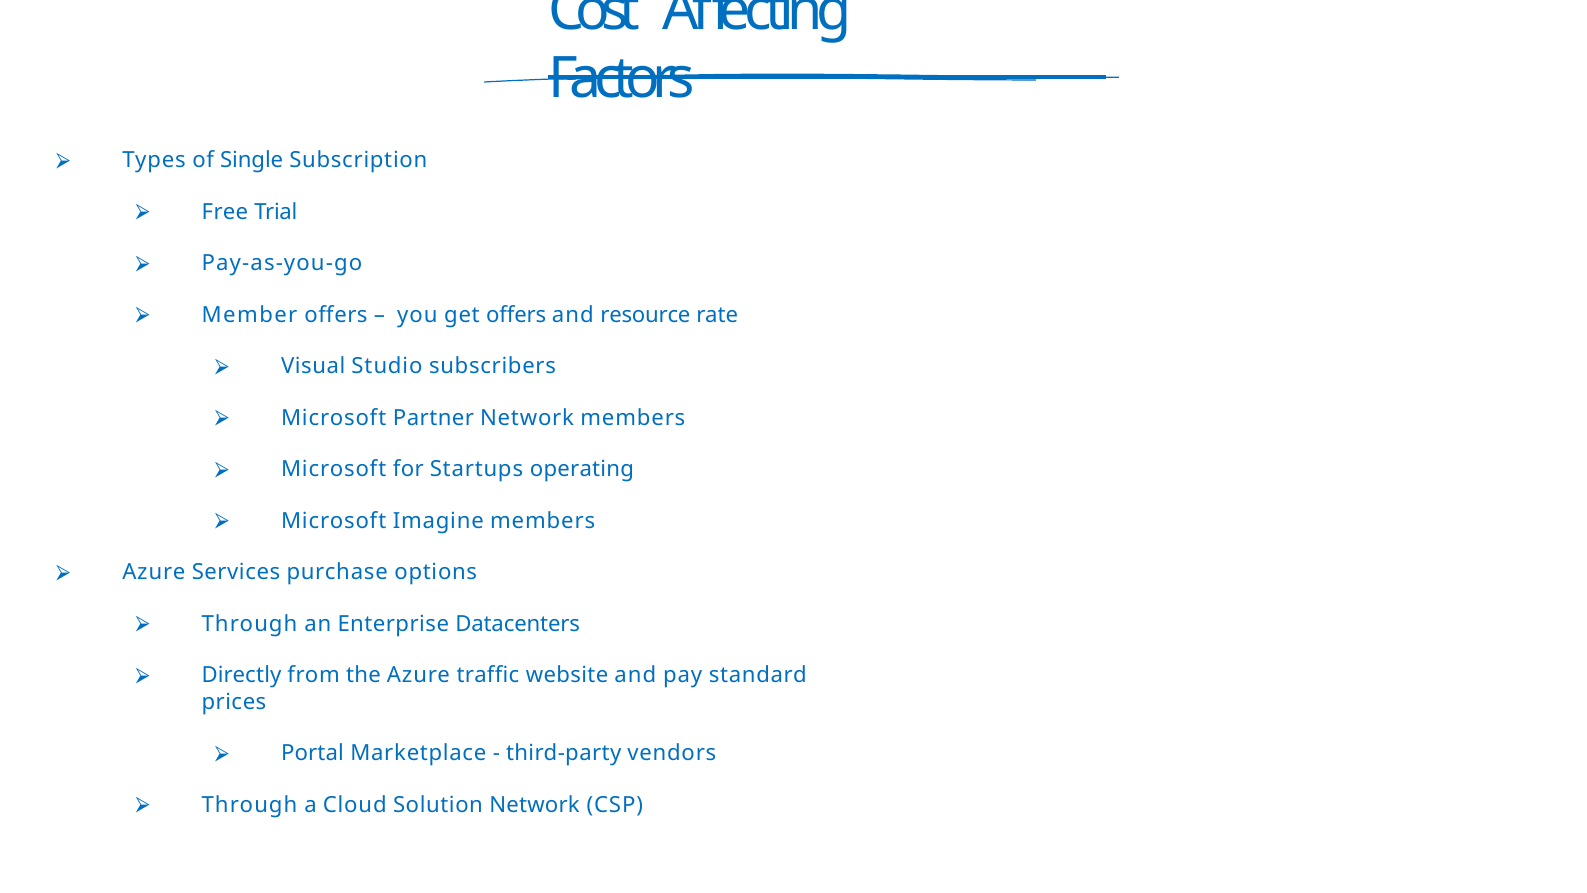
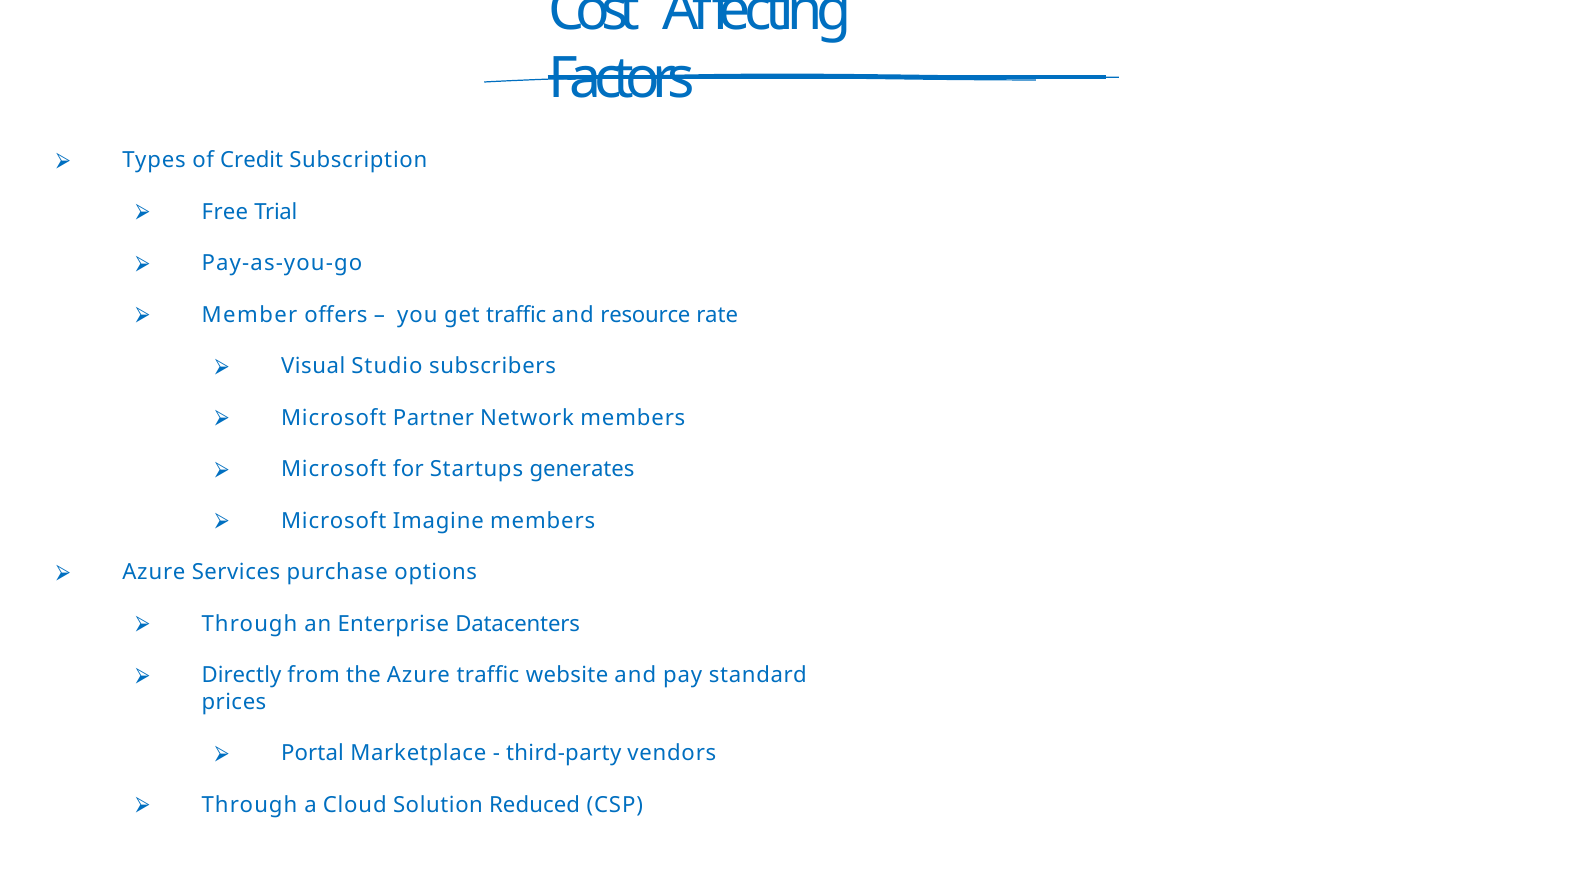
Single: Single -> Credit
get offers: offers -> traffic
operating: operating -> generates
Solution Network: Network -> Reduced
